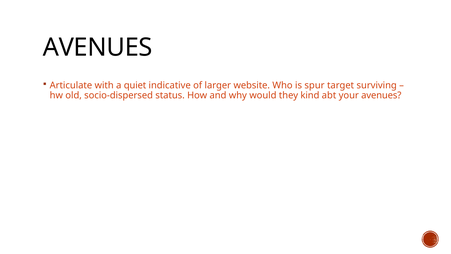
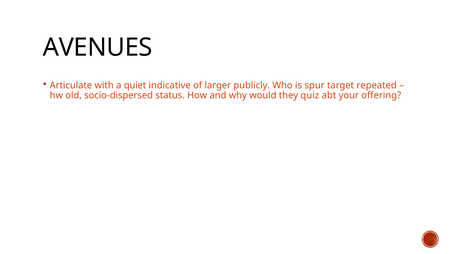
website: website -> publicly
surviving: surviving -> repeated
kind: kind -> quiz
your avenues: avenues -> offering
